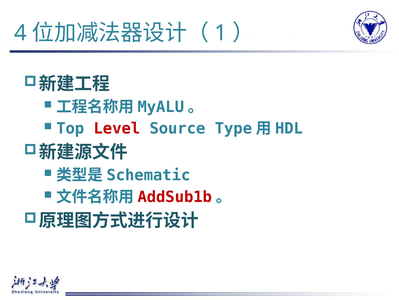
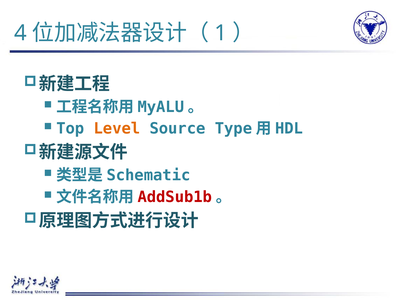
Level colour: red -> orange
